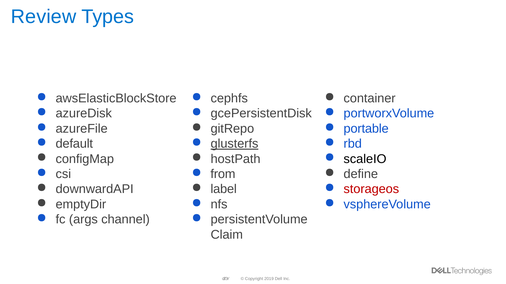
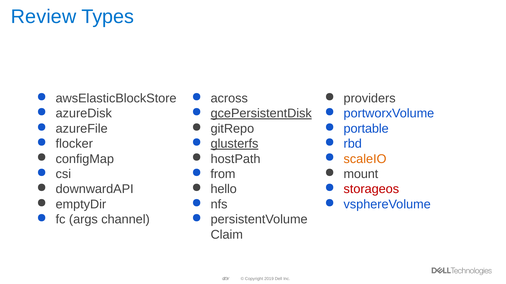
cephfs: cephfs -> across
container: container -> providers
gcePersistentDisk underline: none -> present
default: default -> flocker
scaleIO colour: black -> orange
define: define -> mount
label: label -> hello
